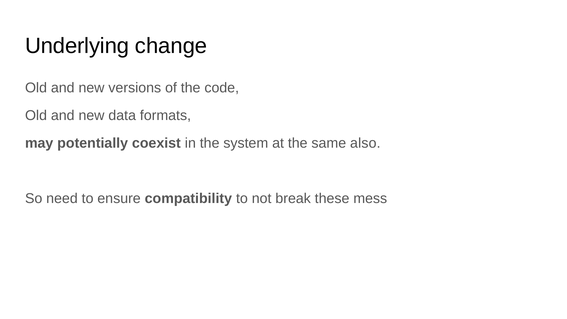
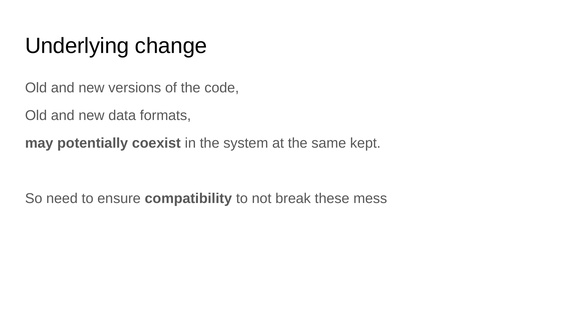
also: also -> kept
